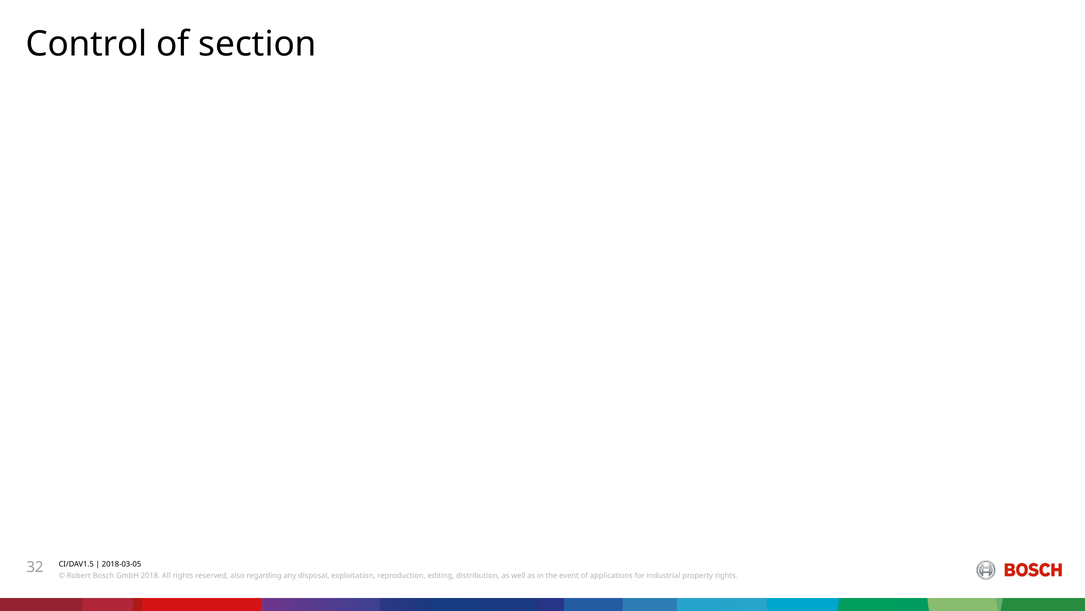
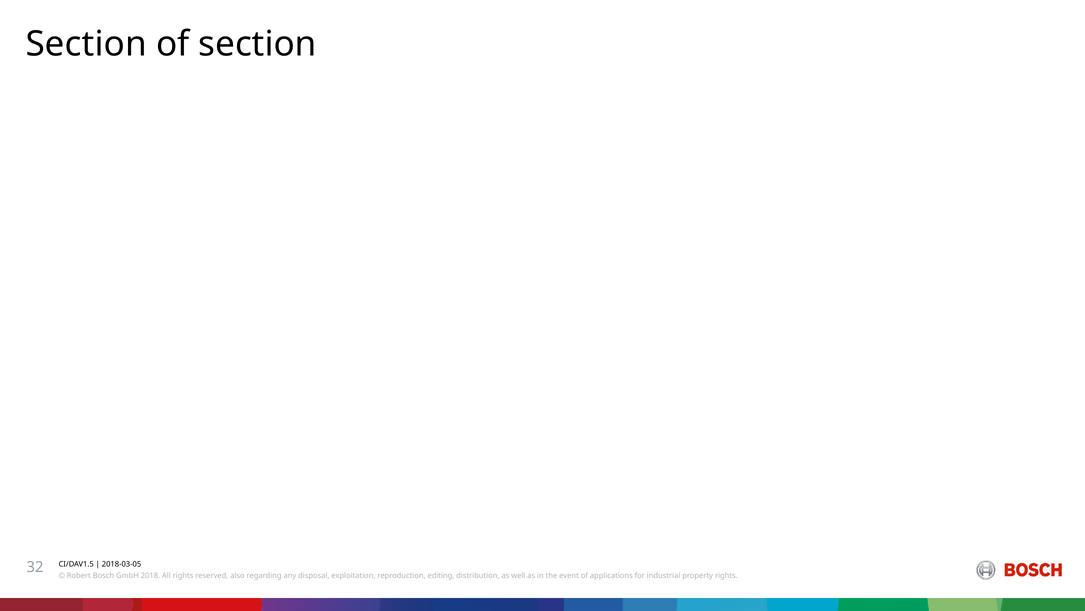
Control at (86, 44): Control -> Section
